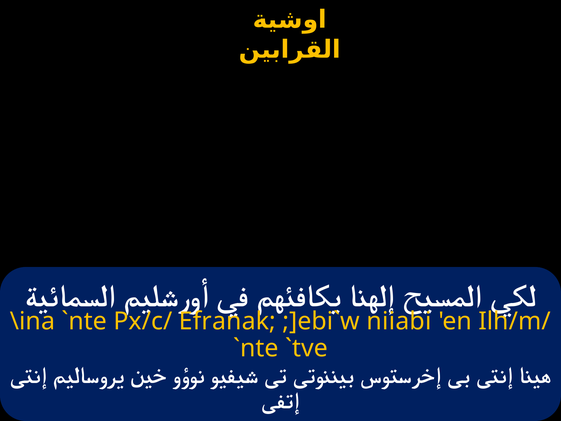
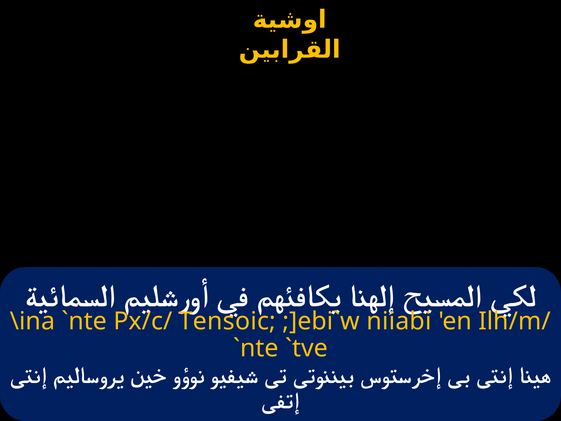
Efranak: Efranak -> Tensoic
